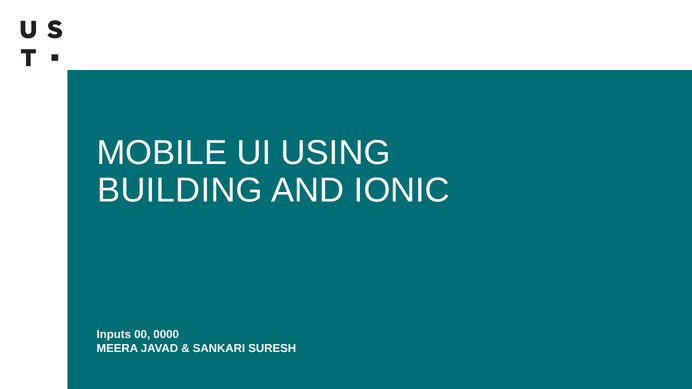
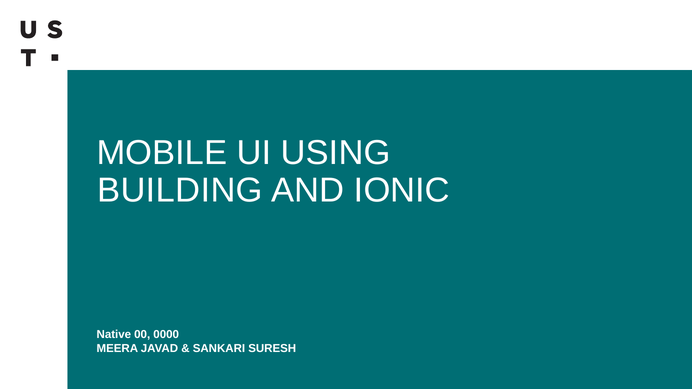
Inputs: Inputs -> Native
